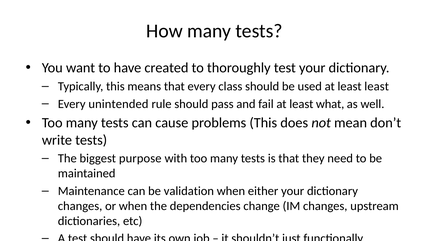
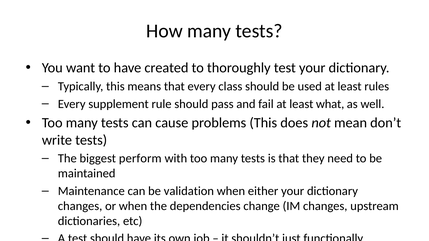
least least: least -> rules
unintended: unintended -> supplement
purpose: purpose -> perform
